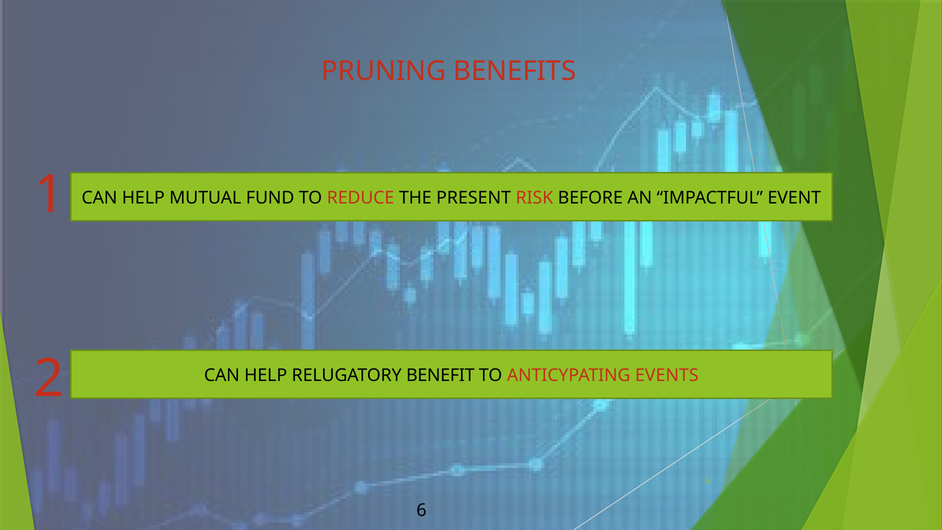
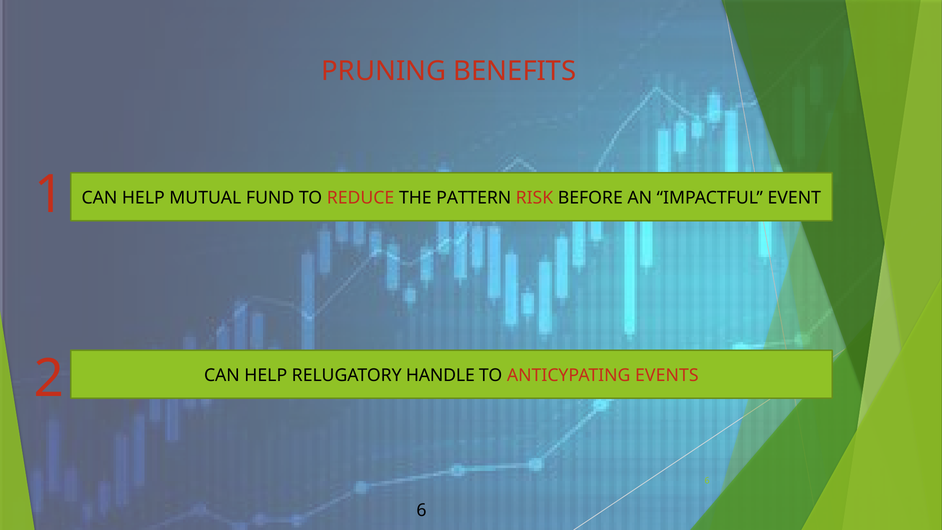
PRESENT: PRESENT -> PATTERN
BENEFIT: BENEFIT -> HANDLE
